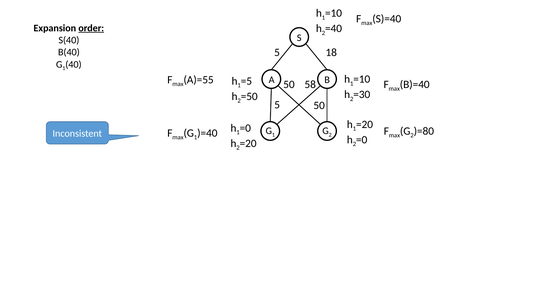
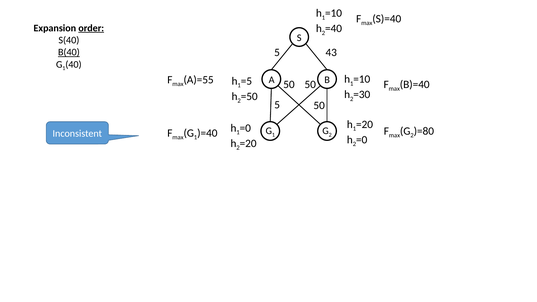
18: 18 -> 43
B(40 underline: none -> present
58 at (310, 84): 58 -> 50
